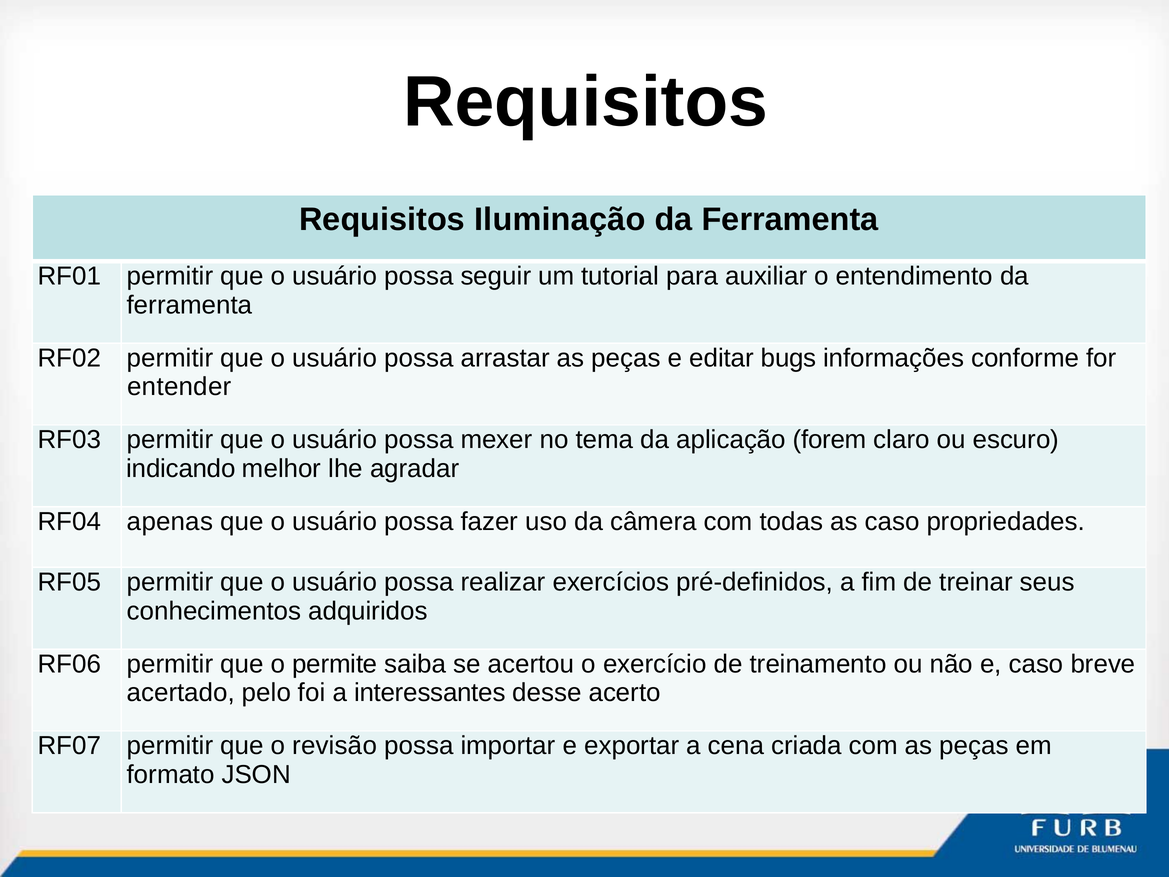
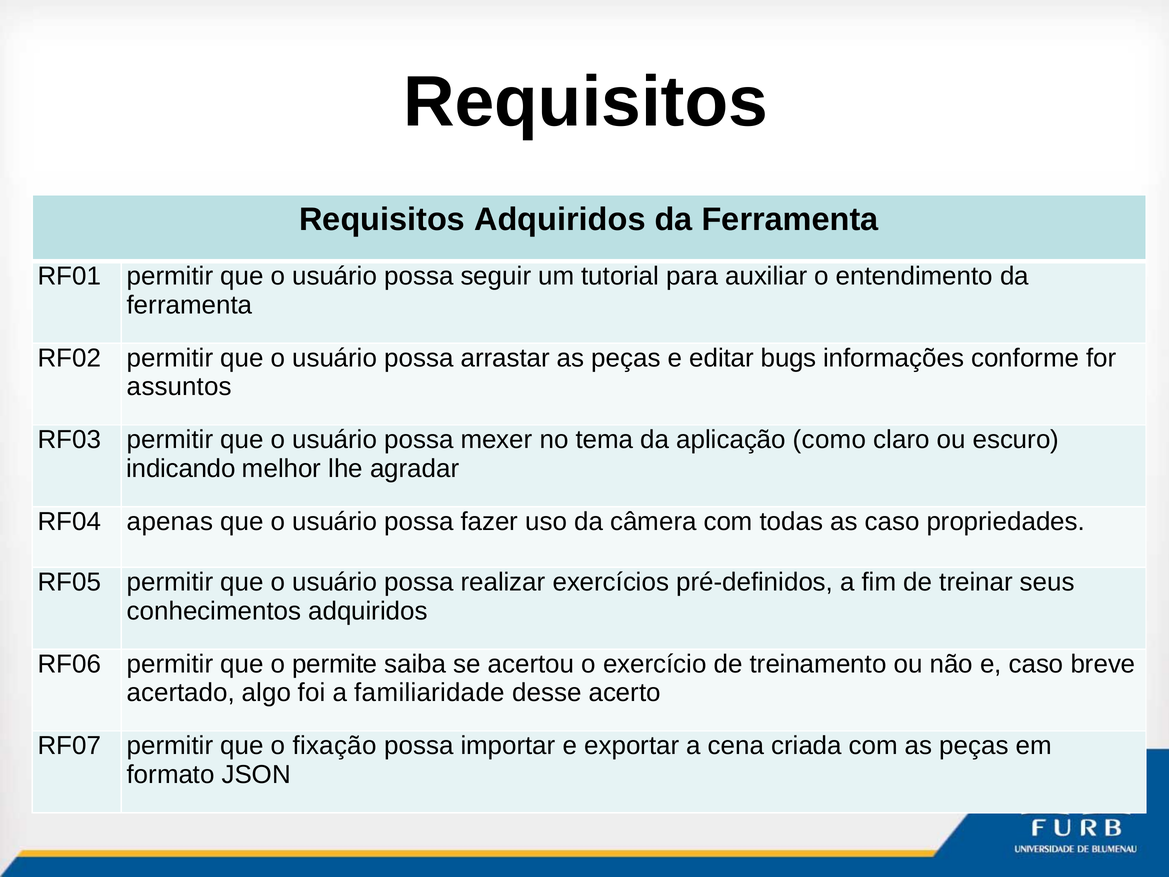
Requisitos Iluminação: Iluminação -> Adquiridos
entender: entender -> assuntos
forem: forem -> como
pelo: pelo -> algo
interessantes: interessantes -> familiaridade
revisão: revisão -> fixação
